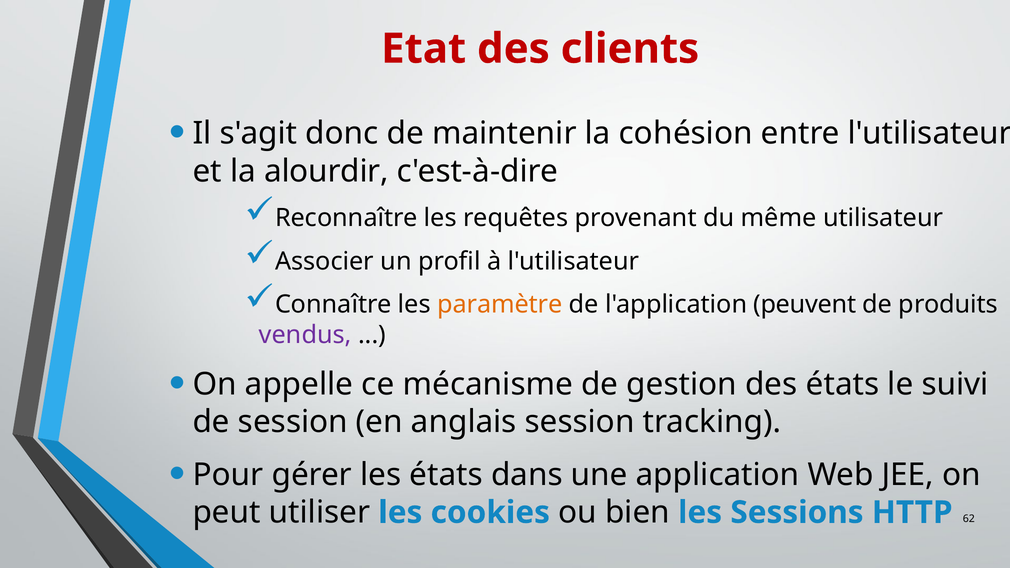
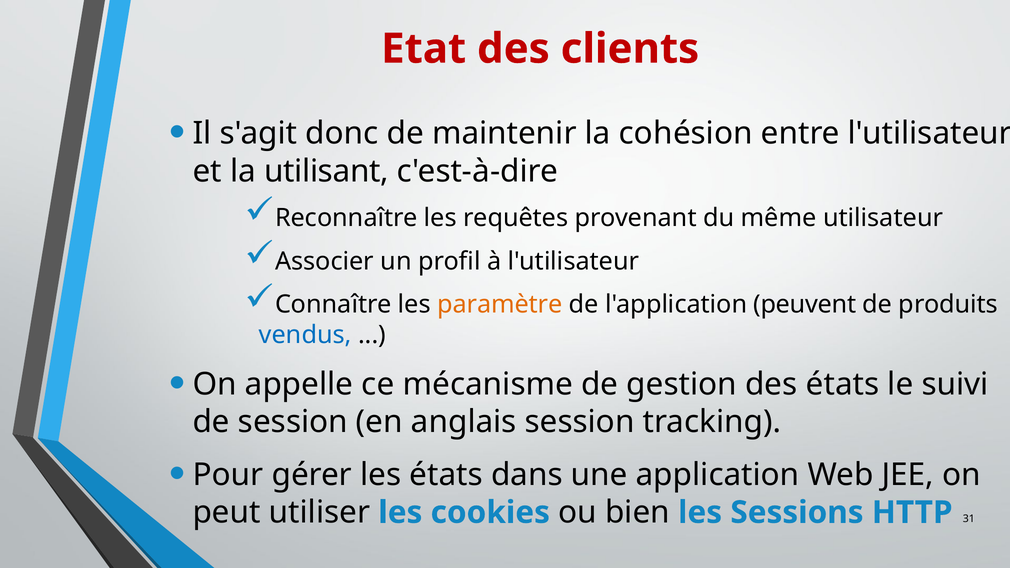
alourdir: alourdir -> utilisant
vendus colour: purple -> blue
62: 62 -> 31
